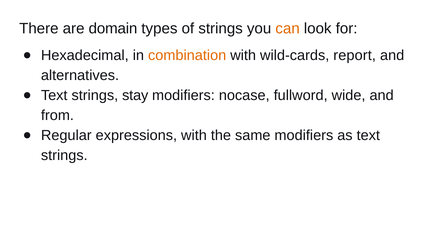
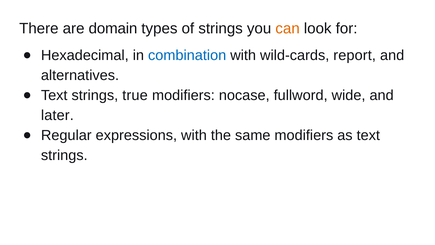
combination colour: orange -> blue
stay: stay -> true
from: from -> later
